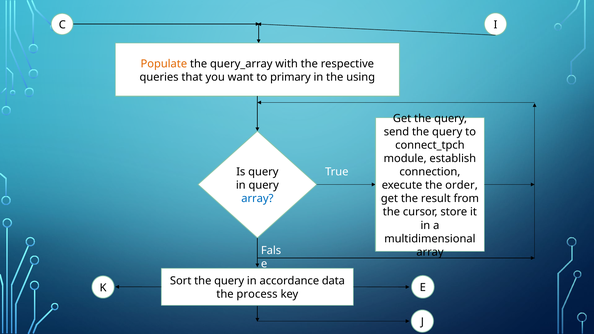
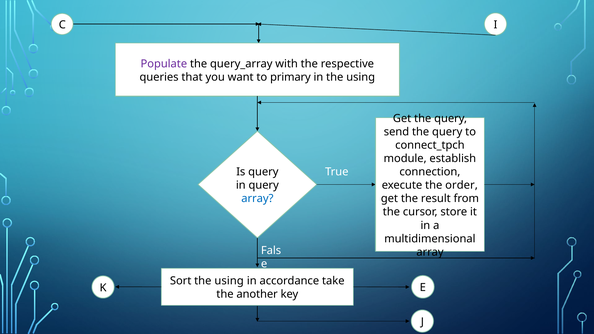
Populate colour: orange -> purple
Sort the query: query -> using
data: data -> take
process: process -> another
